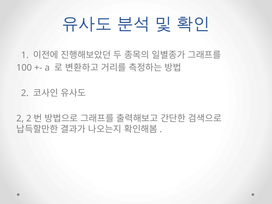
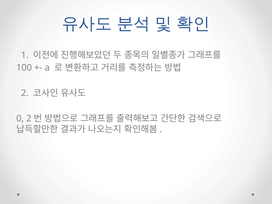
2 at (20, 118): 2 -> 0
